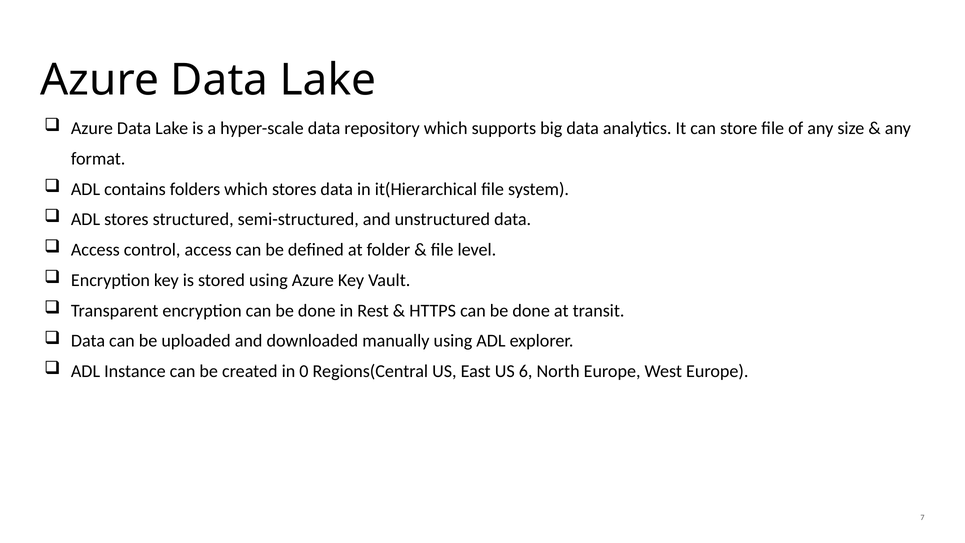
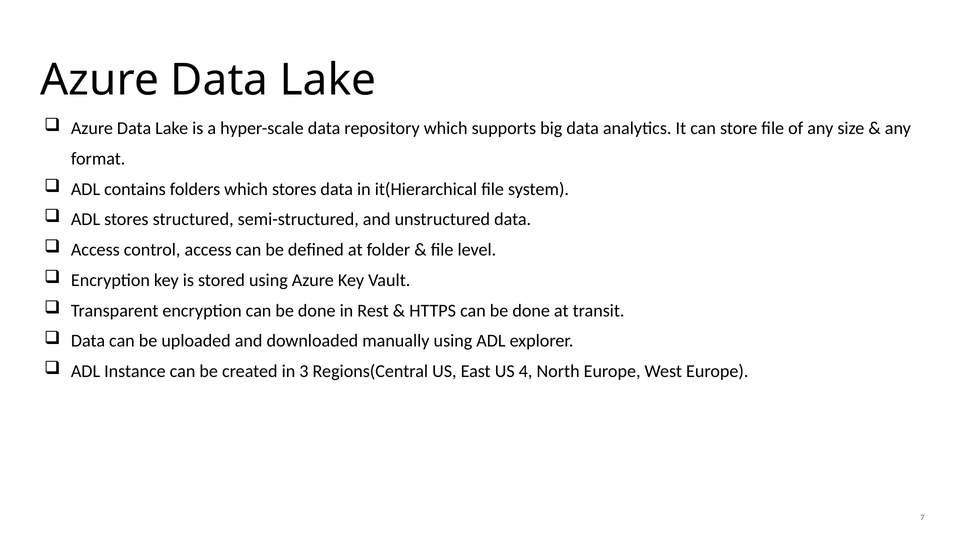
0: 0 -> 3
6: 6 -> 4
